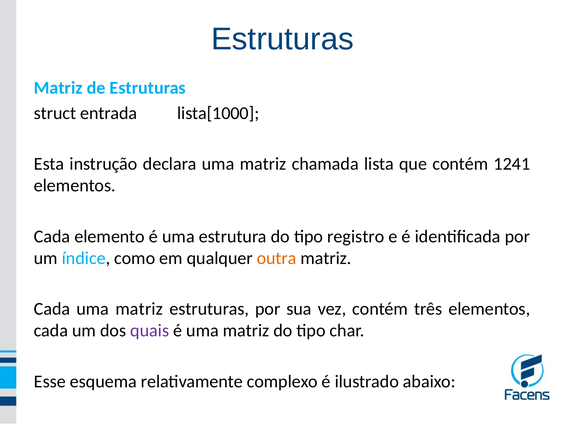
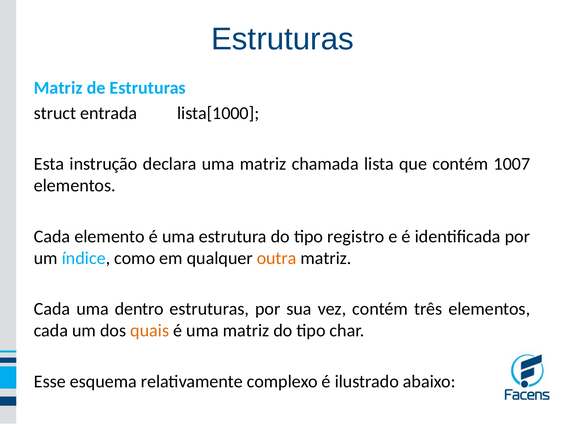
1241: 1241 -> 1007
Cada uma matriz: matriz -> dentro
quais colour: purple -> orange
